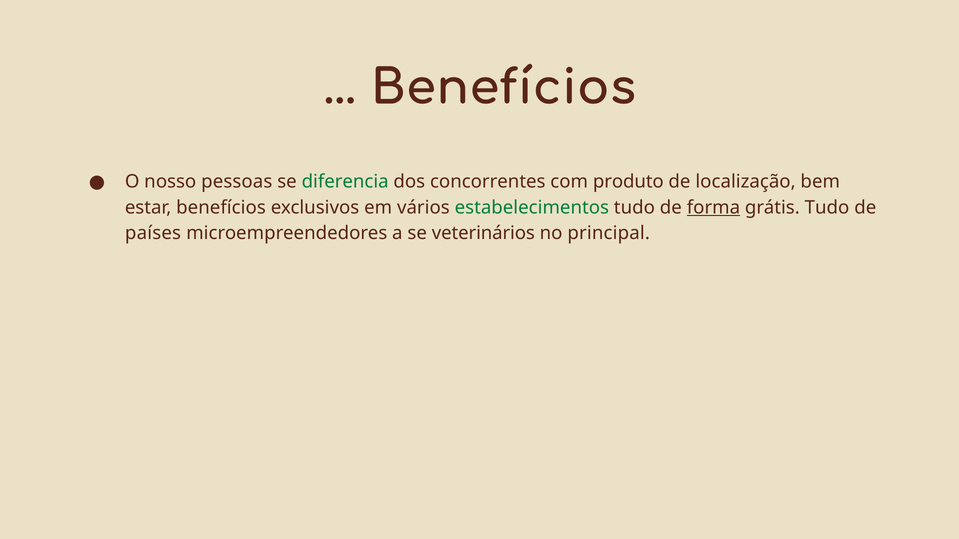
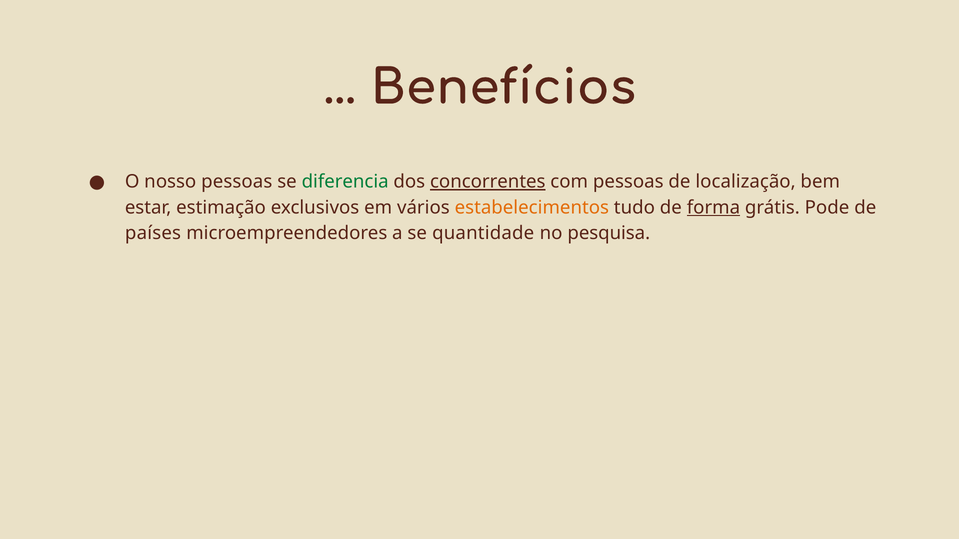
concorrentes underline: none -> present
com produto: produto -> pessoas
estar benefícios: benefícios -> estimação
estabelecimentos colour: green -> orange
grátis Tudo: Tudo -> Pode
veterinários: veterinários -> quantidade
principal: principal -> pesquisa
